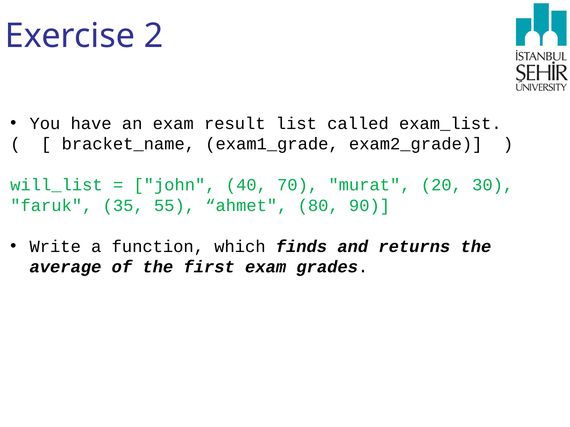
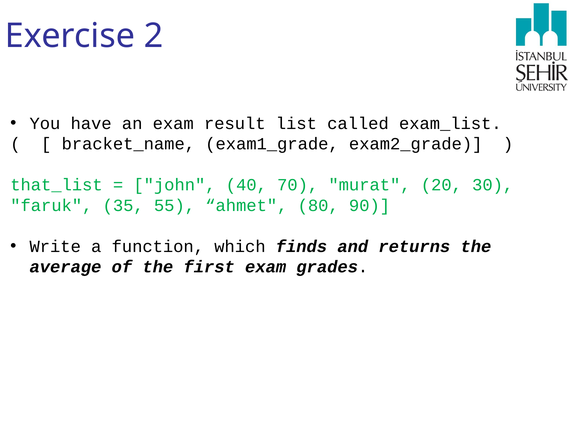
will_list: will_list -> that_list
